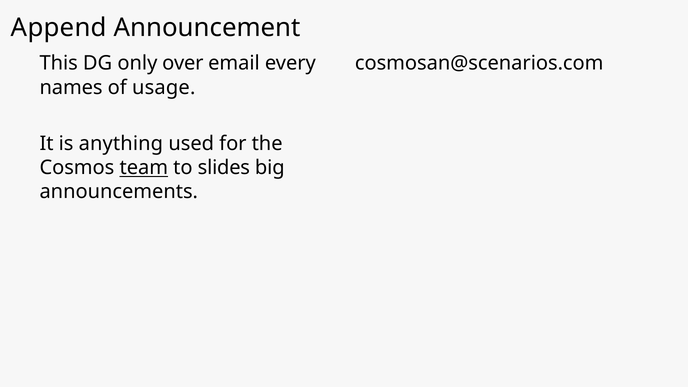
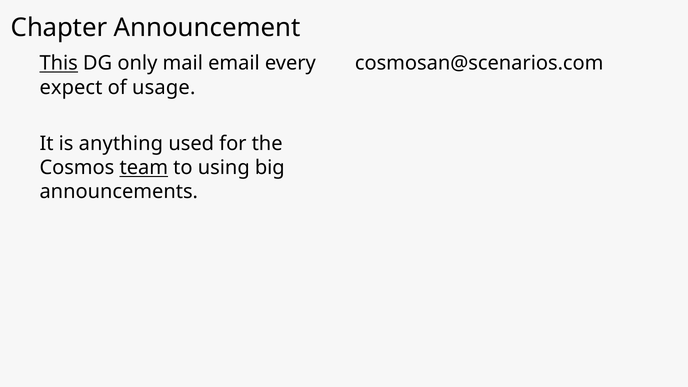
Append: Append -> Chapter
This underline: none -> present
over: over -> mail
names: names -> expect
slides: slides -> using
